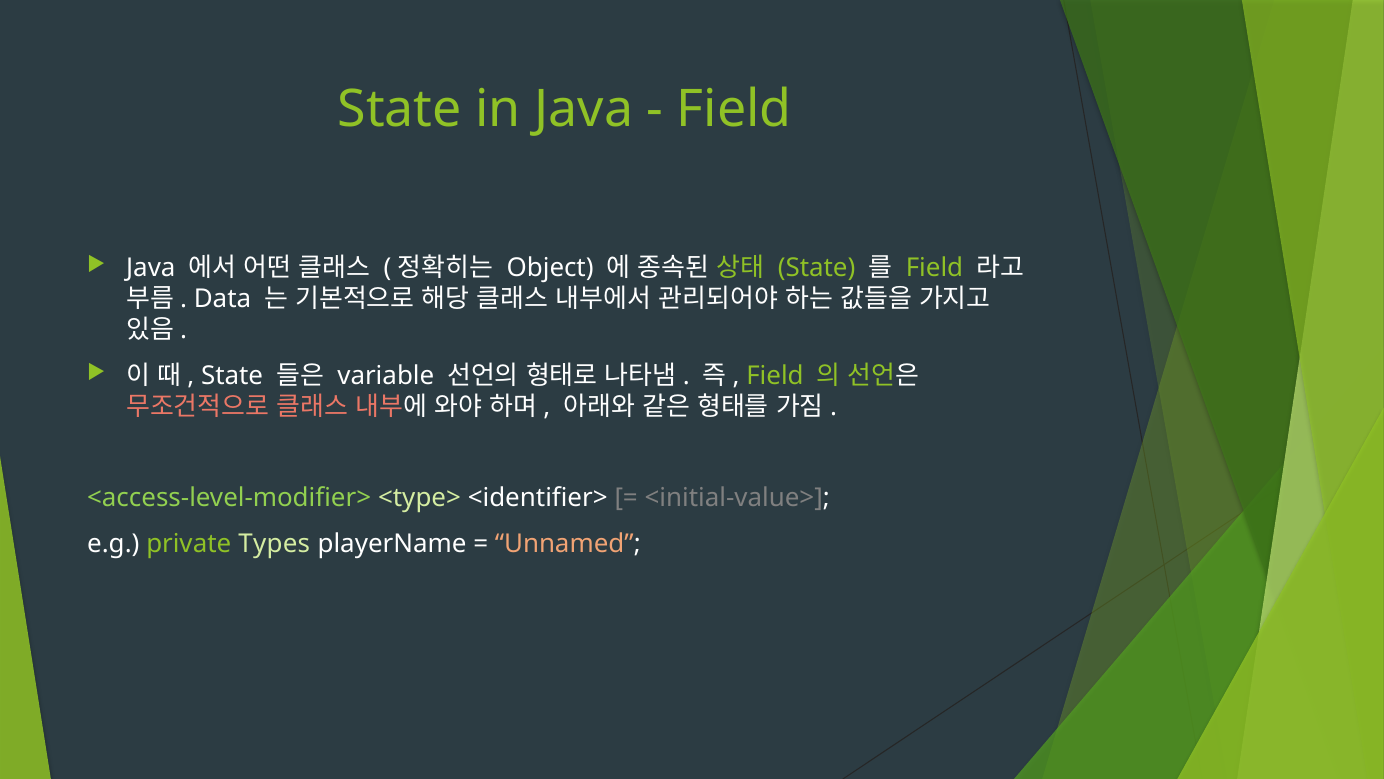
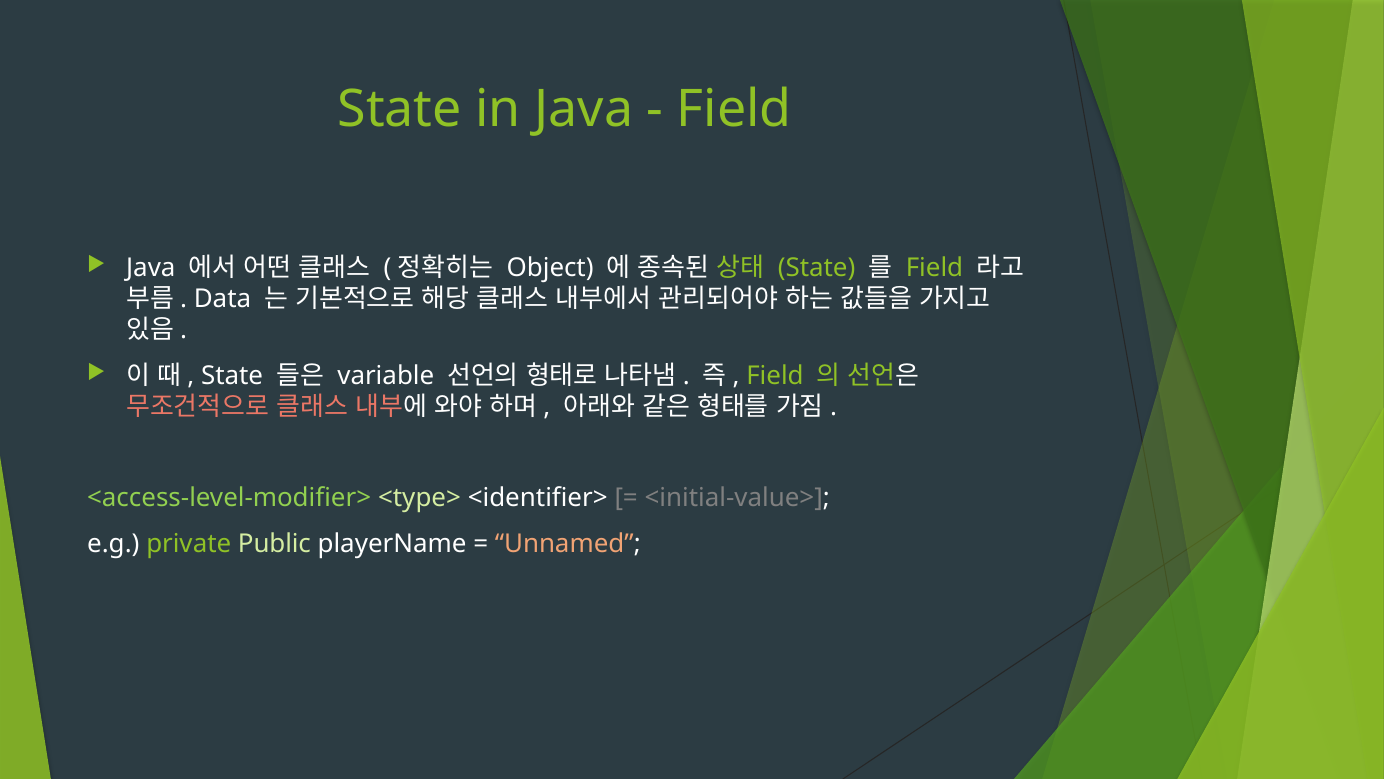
Types: Types -> Public
